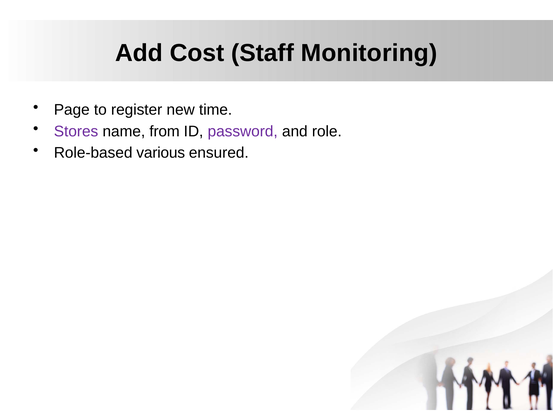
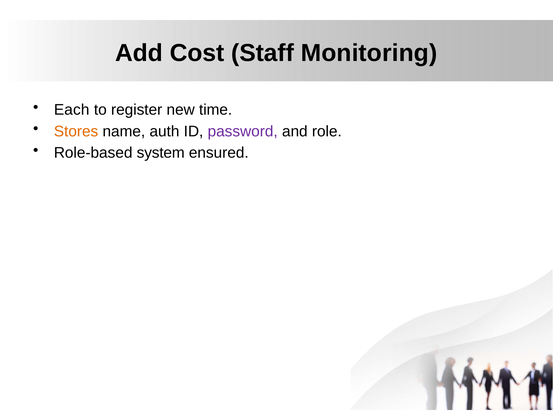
Page: Page -> Each
Stores colour: purple -> orange
from: from -> auth
various: various -> system
